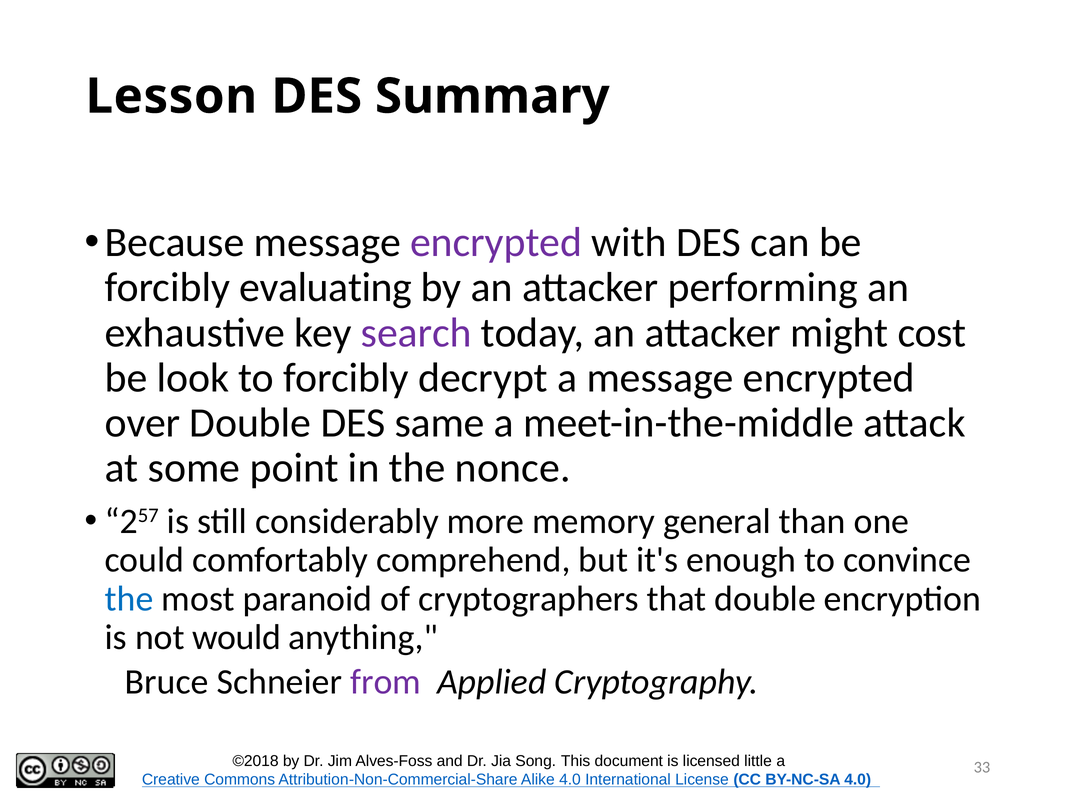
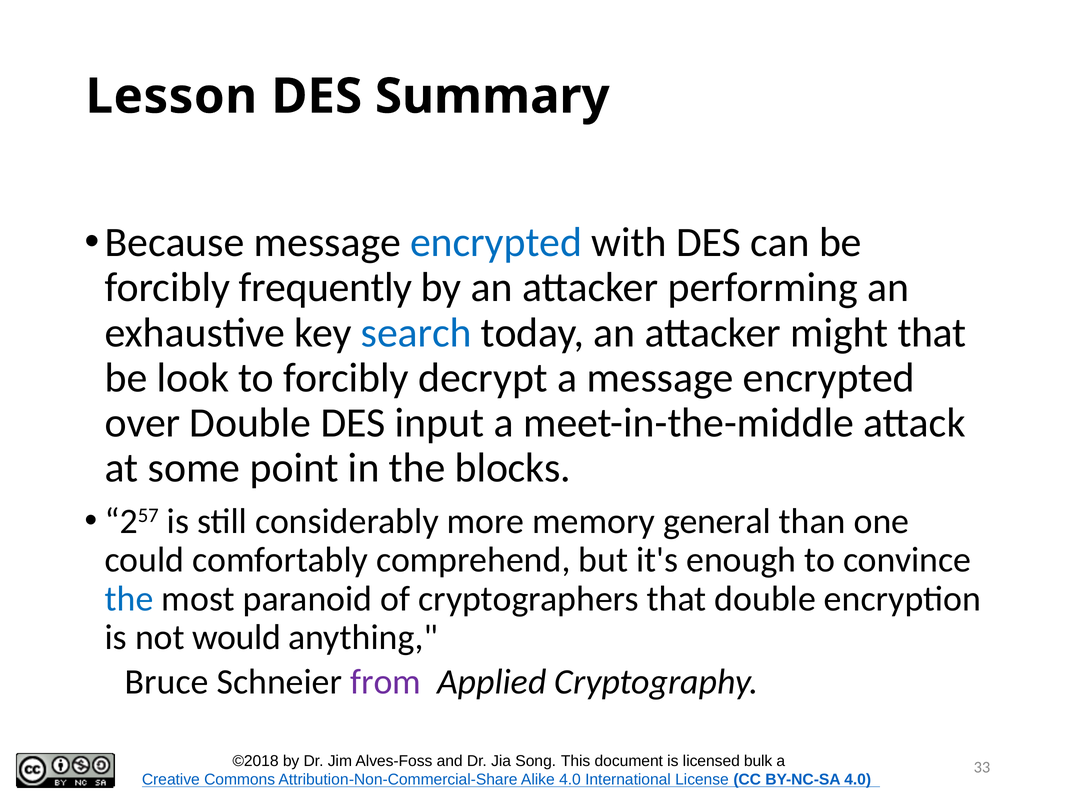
encrypted at (496, 242) colour: purple -> blue
evaluating: evaluating -> frequently
search colour: purple -> blue
might cost: cost -> that
same: same -> input
nonce: nonce -> blocks
little: little -> bulk
